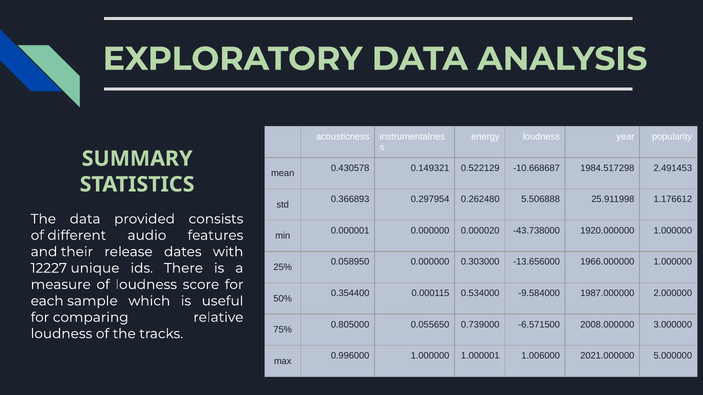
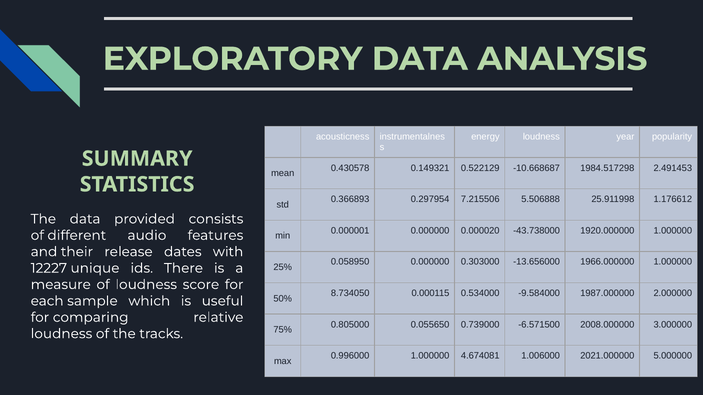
0.262480: 0.262480 -> 7.215506
0.354400: 0.354400 -> 8.734050
1.000001: 1.000001 -> 4.674081
